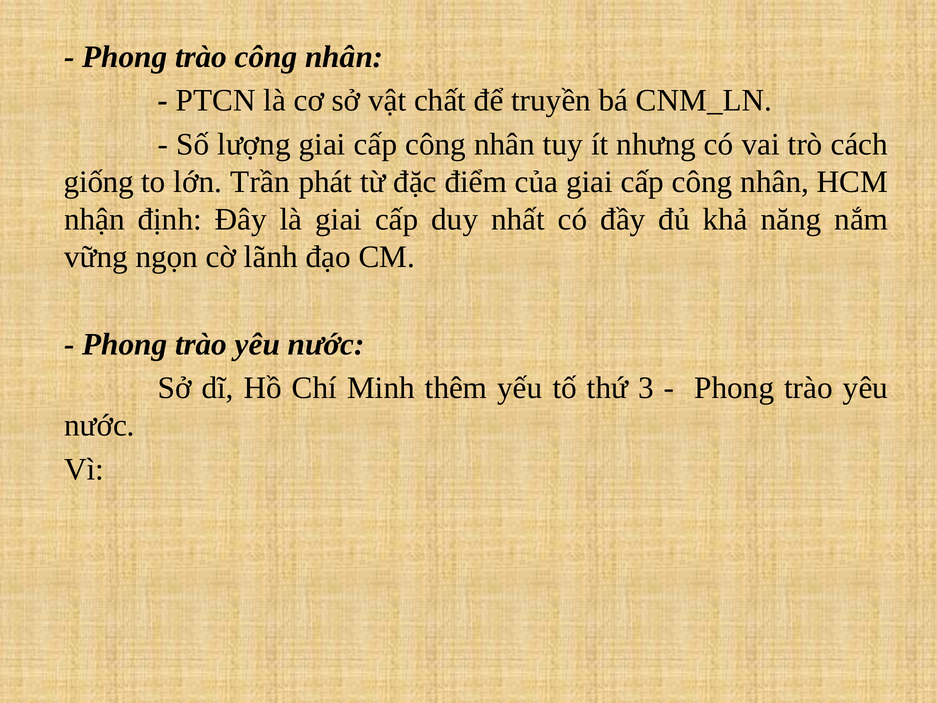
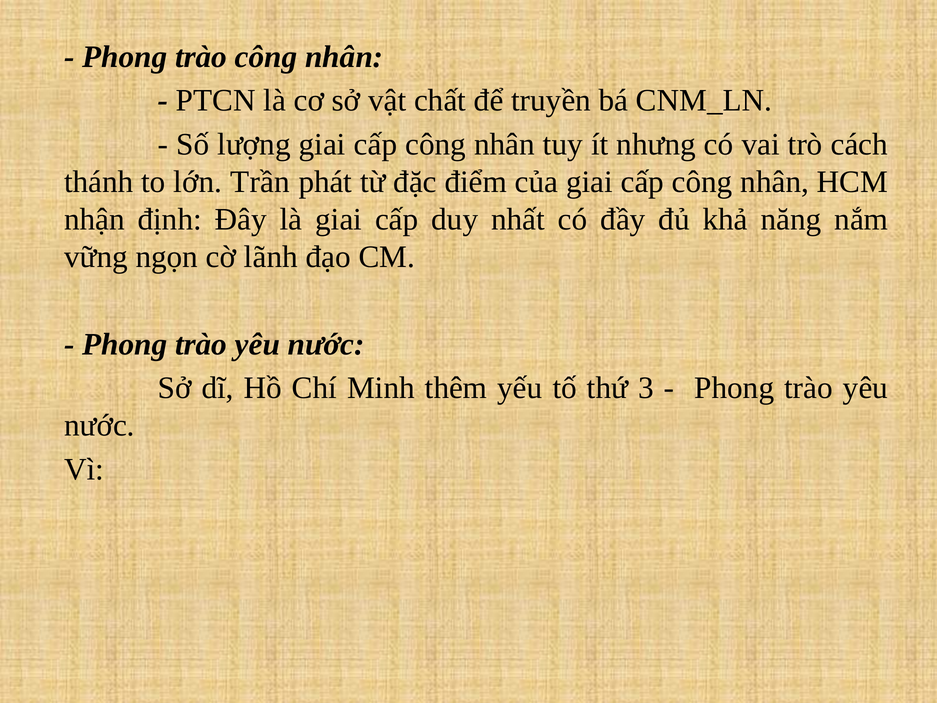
giống: giống -> thánh
